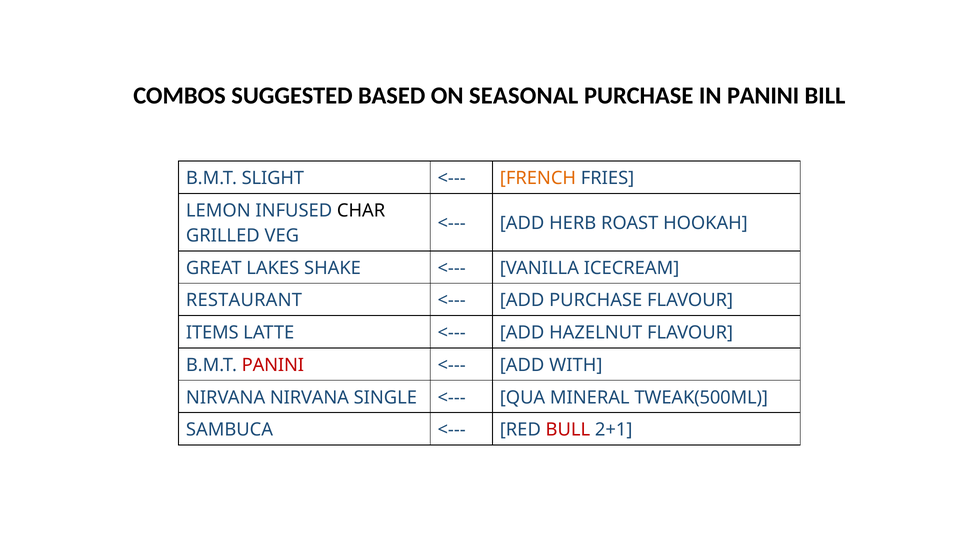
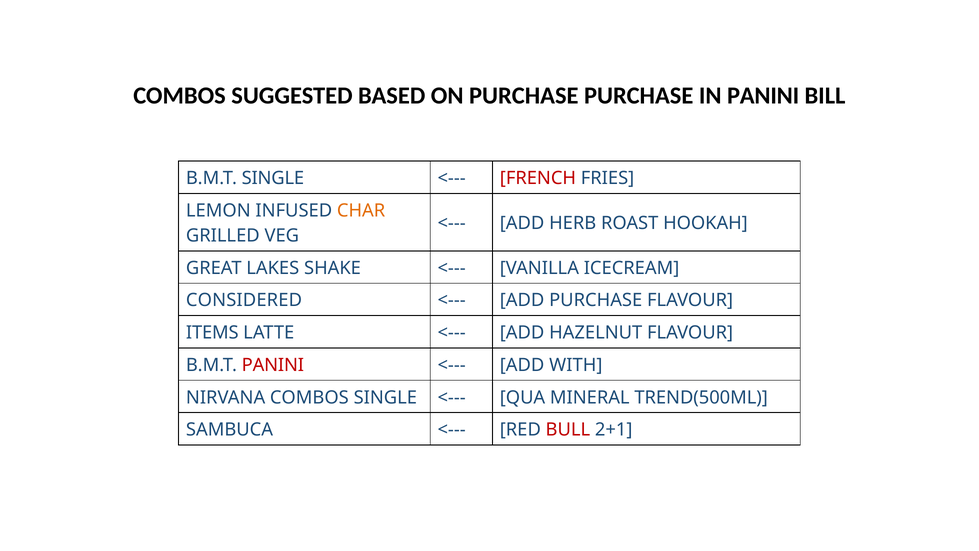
ON SEASONAL: SEASONAL -> PURCHASE
B.M.T SLIGHT: SLIGHT -> SINGLE
FRENCH colour: orange -> red
CHAR colour: black -> orange
RESTAURANT: RESTAURANT -> CONSIDERED
NIRVANA NIRVANA: NIRVANA -> COMBOS
TWEAK(500ML: TWEAK(500ML -> TREND(500ML
